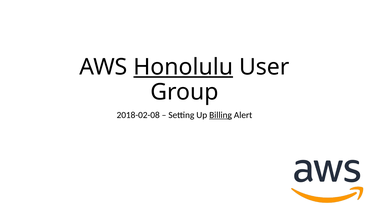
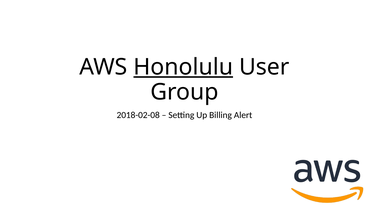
Billing underline: present -> none
